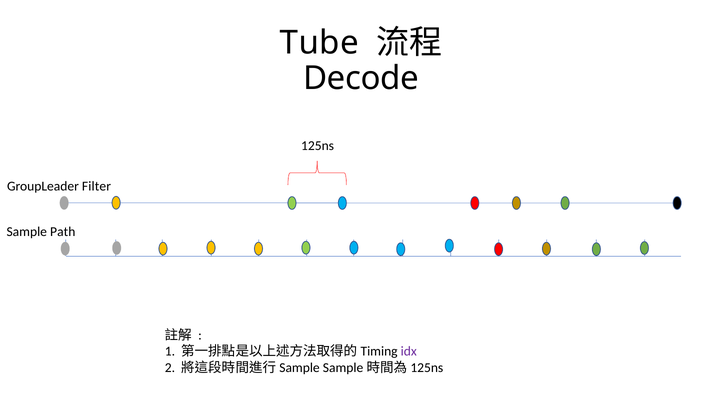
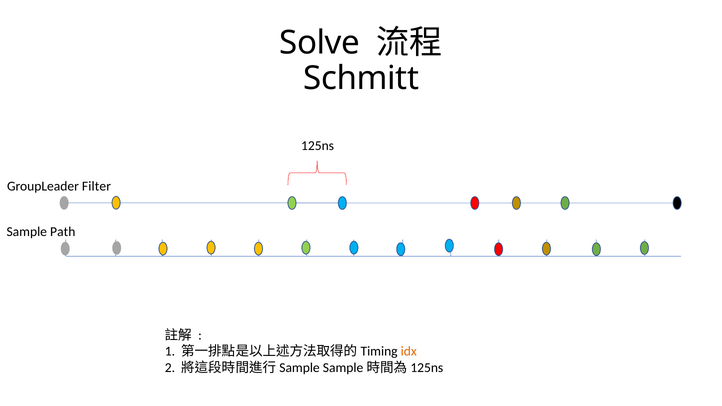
Tube: Tube -> Solve
Decode: Decode -> Schmitt
idx colour: purple -> orange
